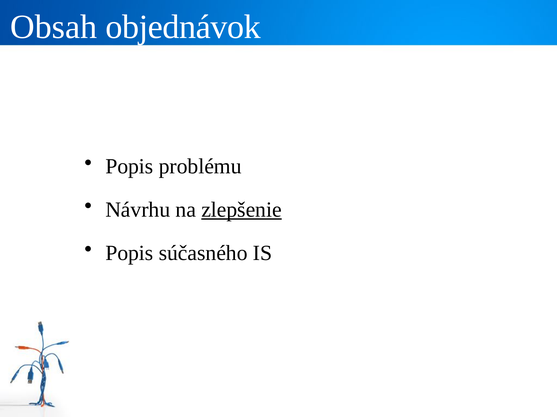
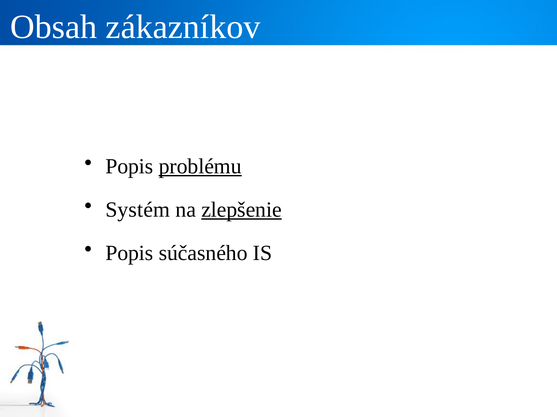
objednávok: objednávok -> zákazníkov
problému underline: none -> present
Návrhu: Návrhu -> Systém
